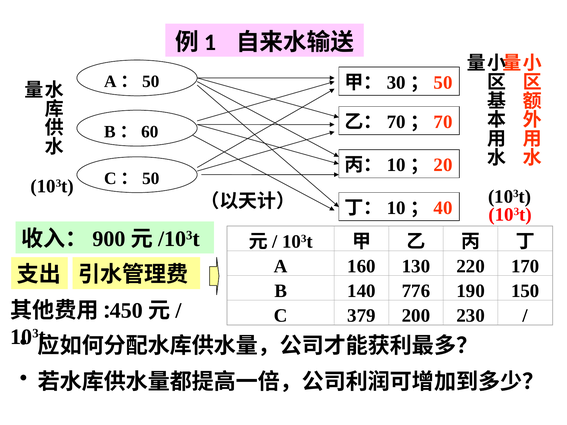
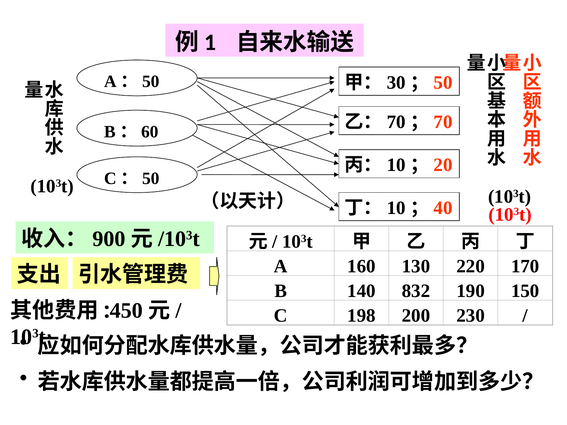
776: 776 -> 832
379: 379 -> 198
